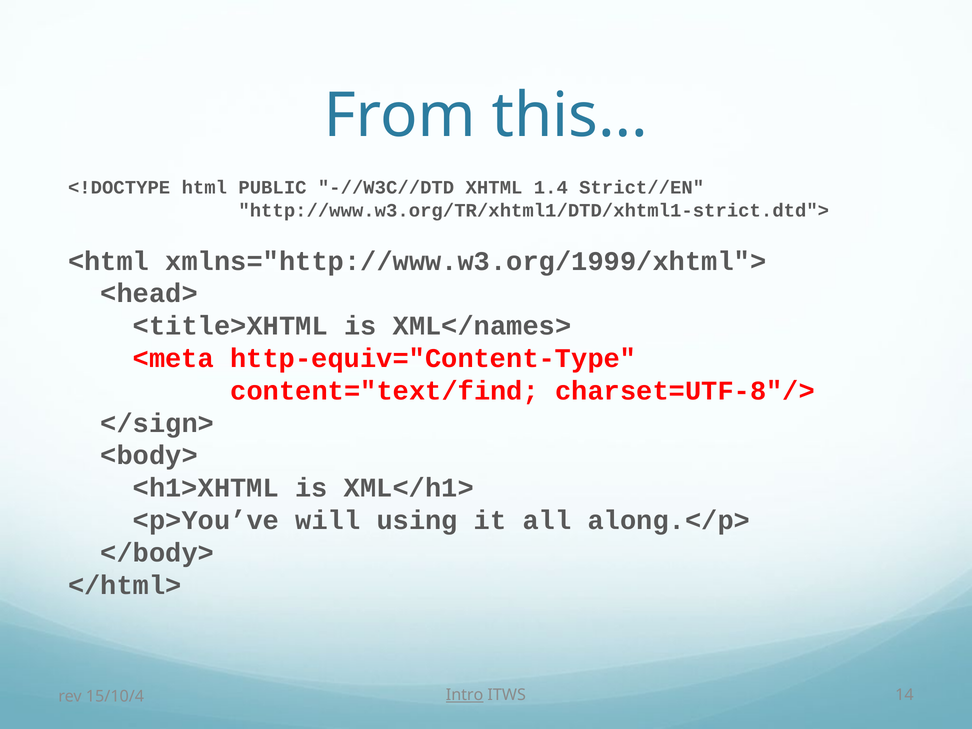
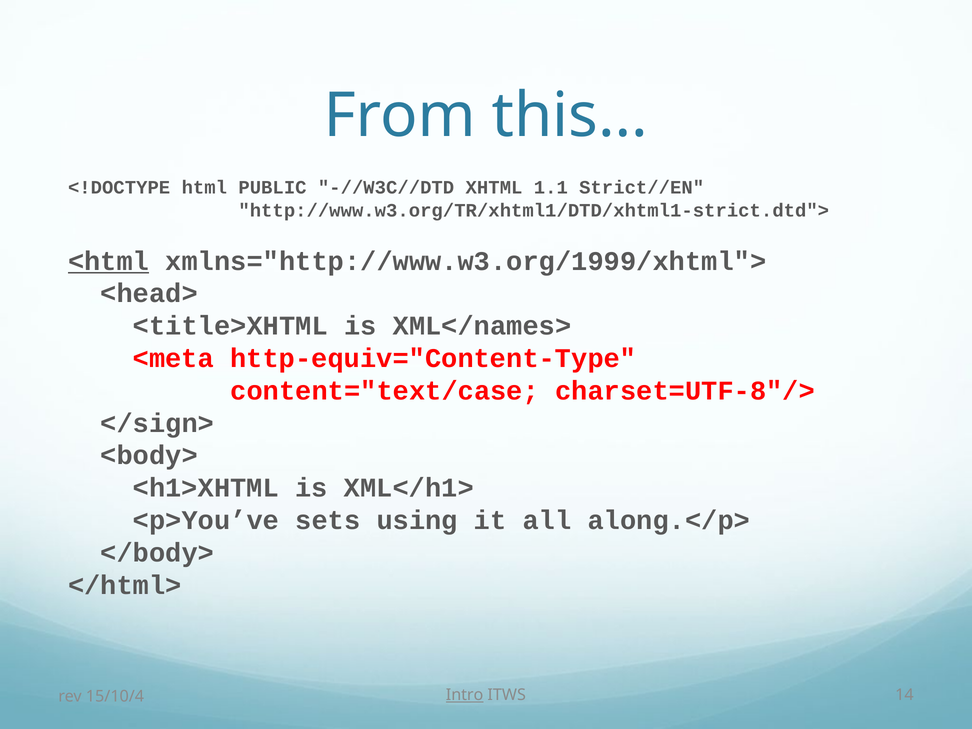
1.4: 1.4 -> 1.1
<html underline: none -> present
content="text/find: content="text/find -> content="text/case
will: will -> sets
